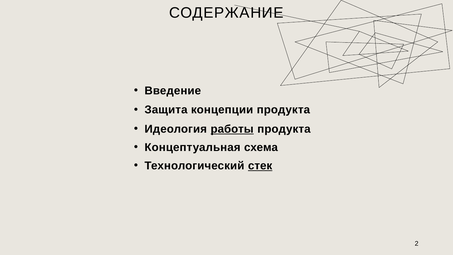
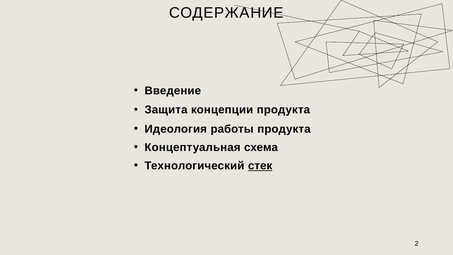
работы underline: present -> none
